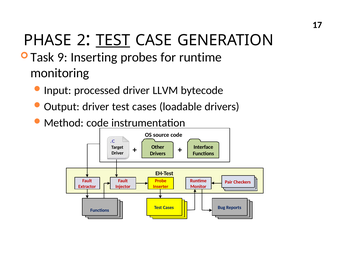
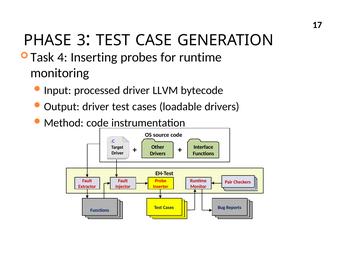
2: 2 -> 3
TEST at (113, 40) underline: present -> none
9: 9 -> 4
